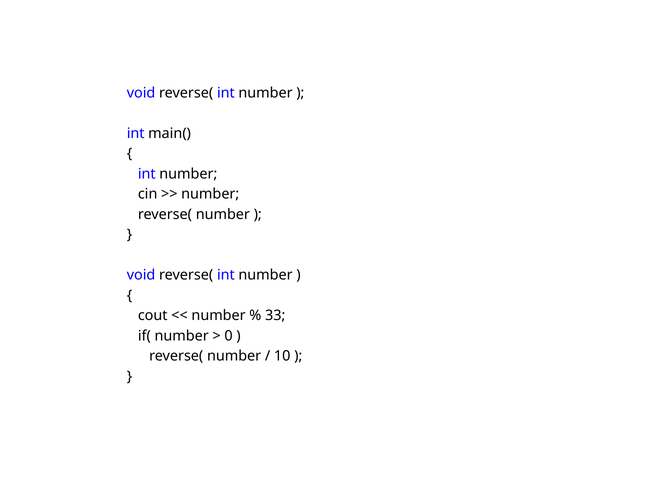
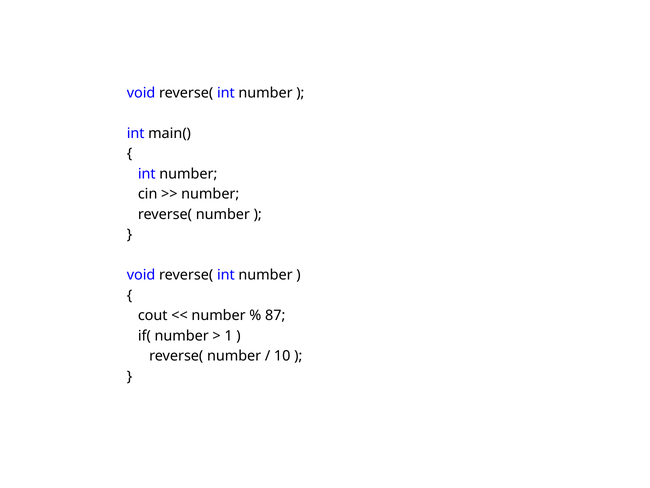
33: 33 -> 87
0: 0 -> 1
